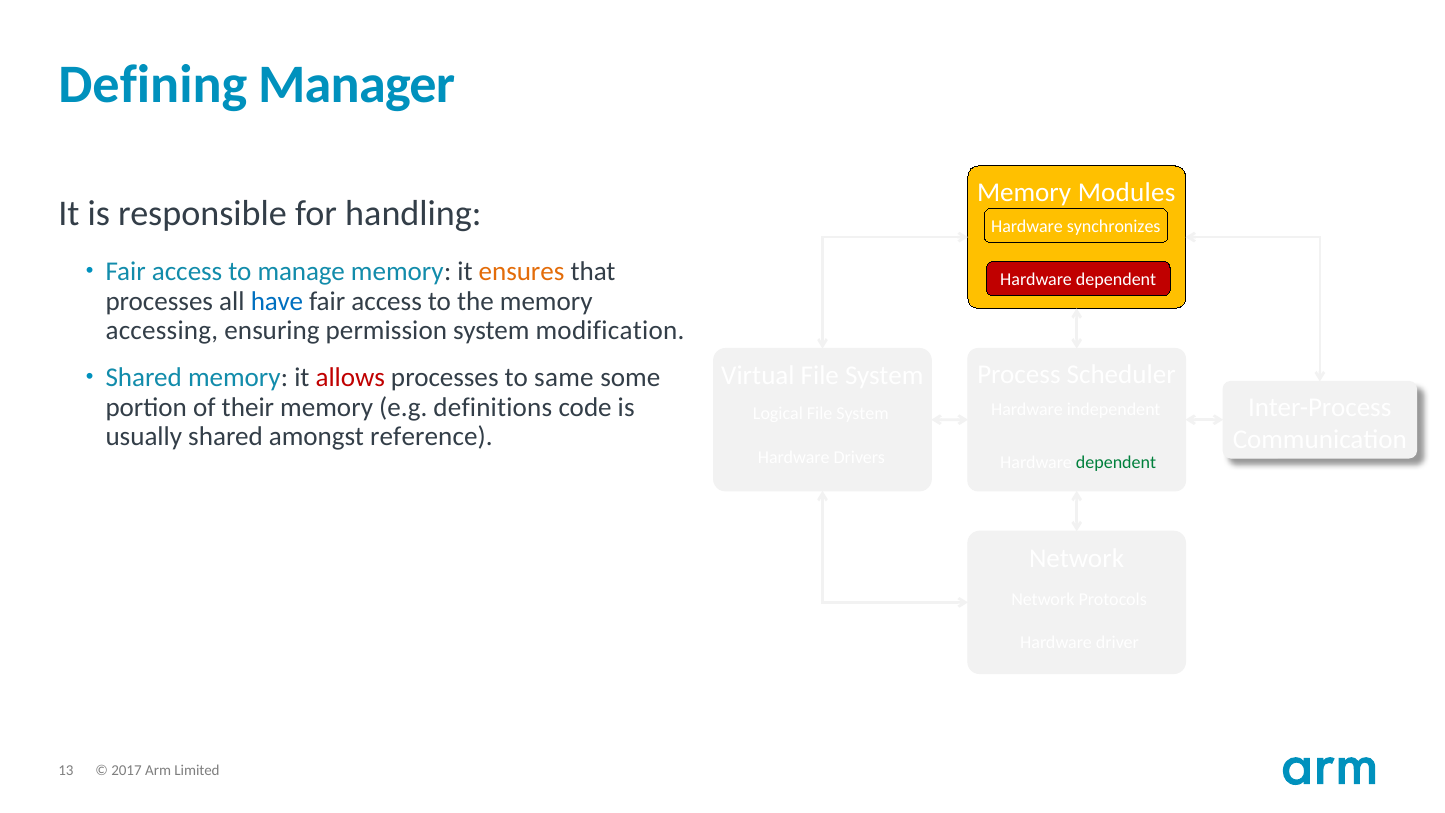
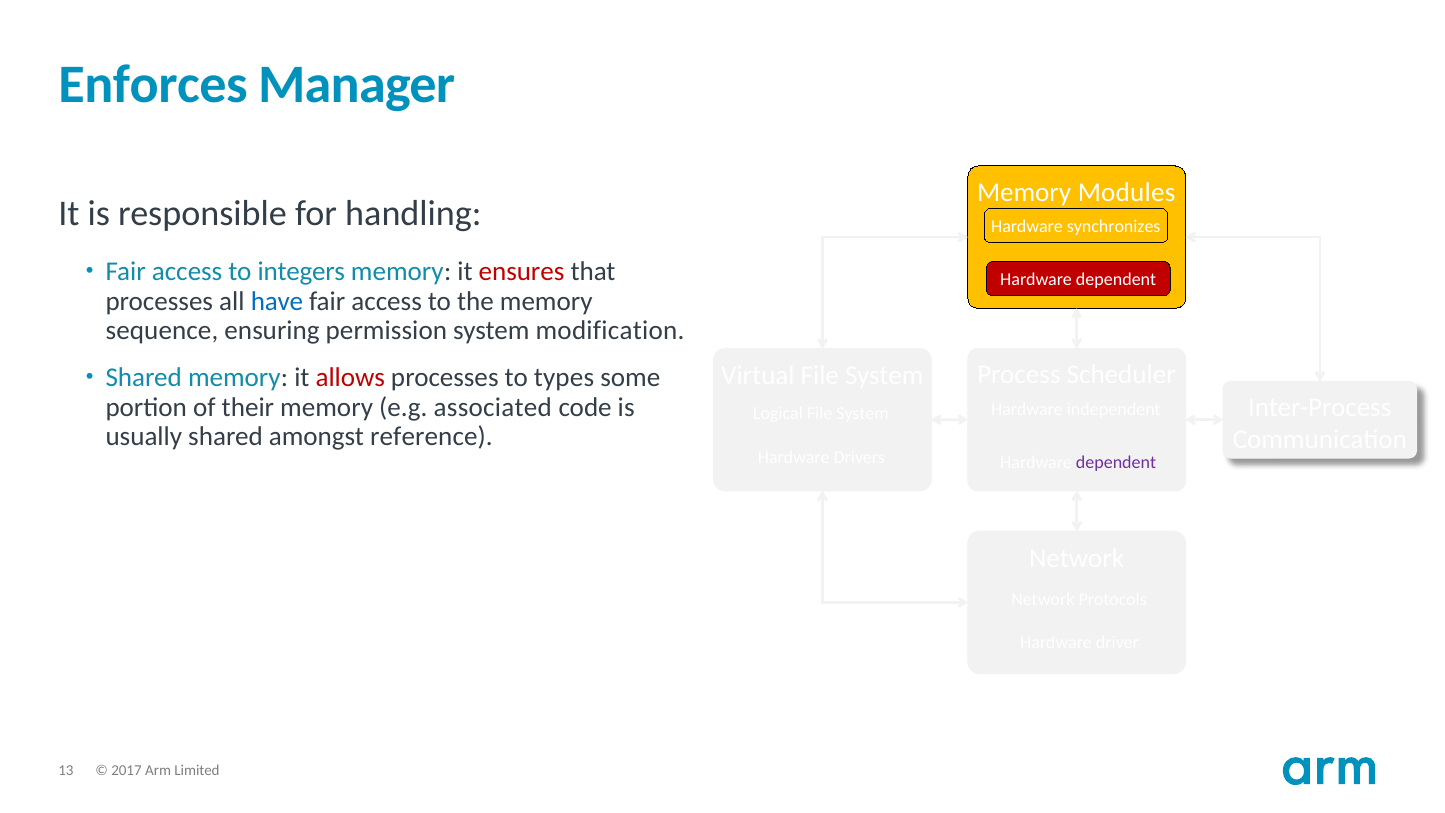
Defining: Defining -> Enforces
manage: manage -> integers
ensures colour: orange -> red
accessing: accessing -> sequence
same: same -> types
definitions: definitions -> associated
dependent at (1116, 462) colour: green -> purple
